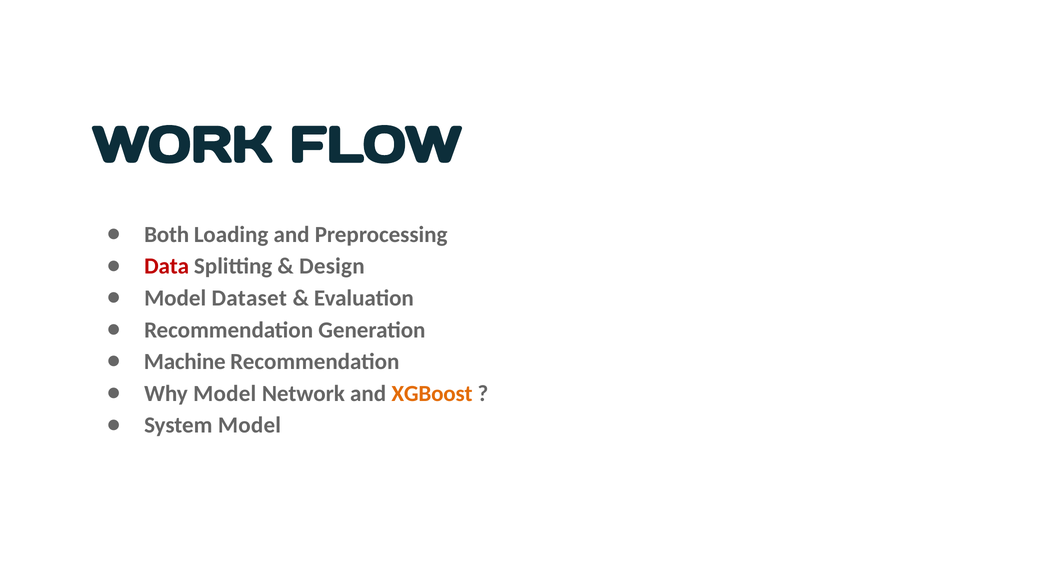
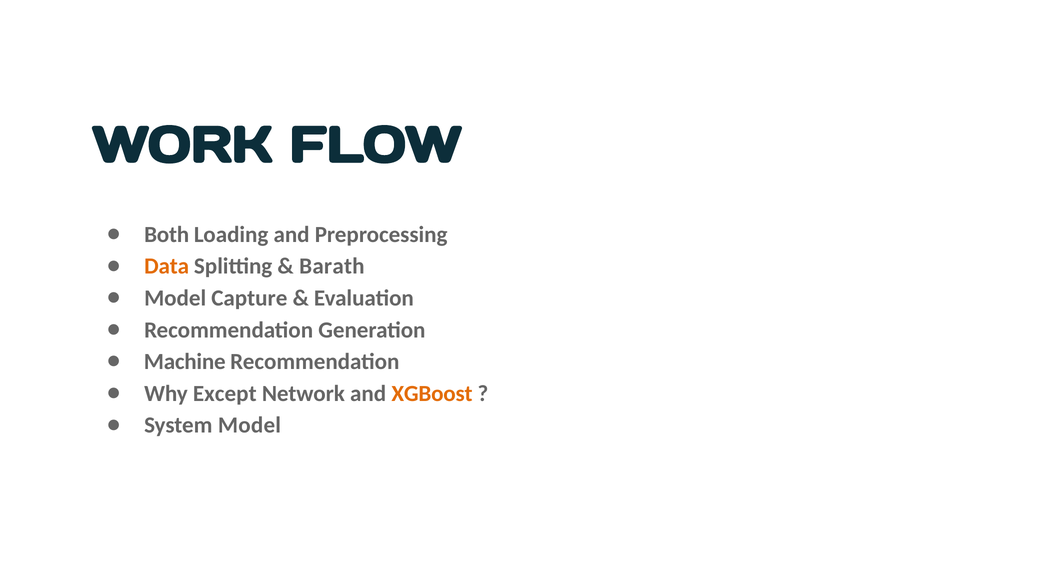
Data colour: red -> orange
Design: Design -> Barath
Dataset: Dataset -> Capture
Why Model: Model -> Except
